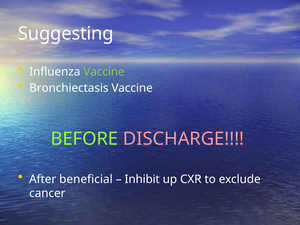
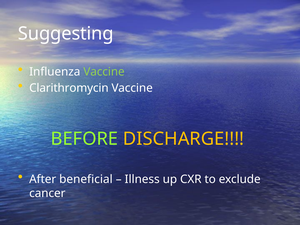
Bronchiectasis: Bronchiectasis -> Clarithromycin
DISCHARGE colour: pink -> yellow
Inhibit: Inhibit -> Illness
